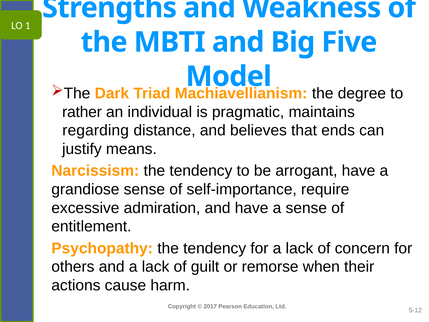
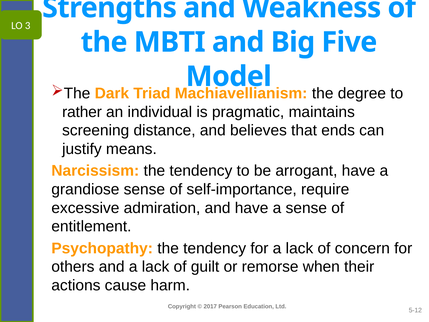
1: 1 -> 3
regarding: regarding -> screening
